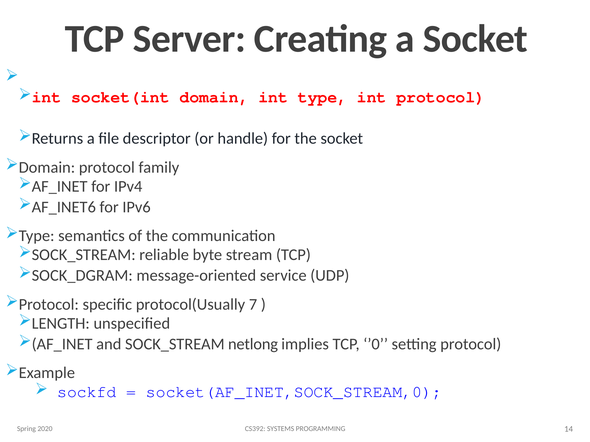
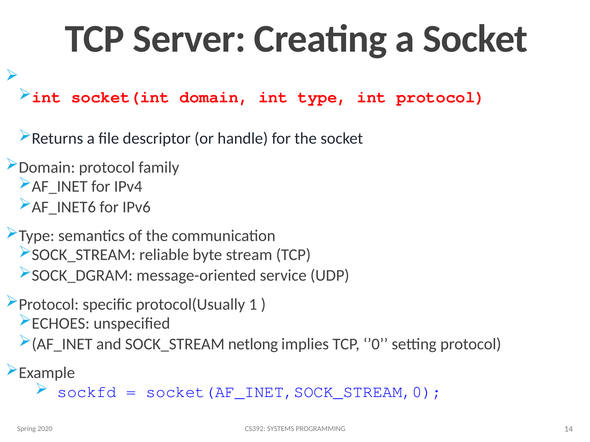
7: 7 -> 1
LENGTH: LENGTH -> ECHOES
